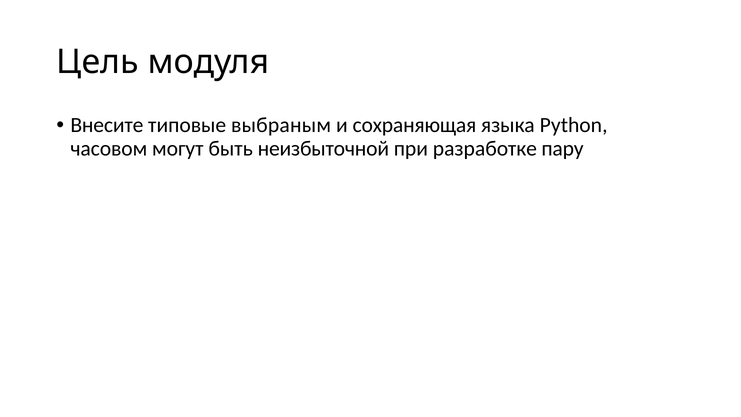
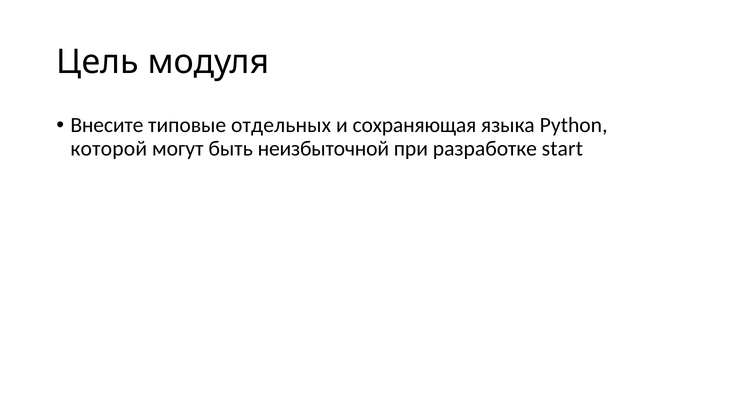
выбраным: выбраным -> отдельных
часовом: часовом -> которой
пару: пару -> start
